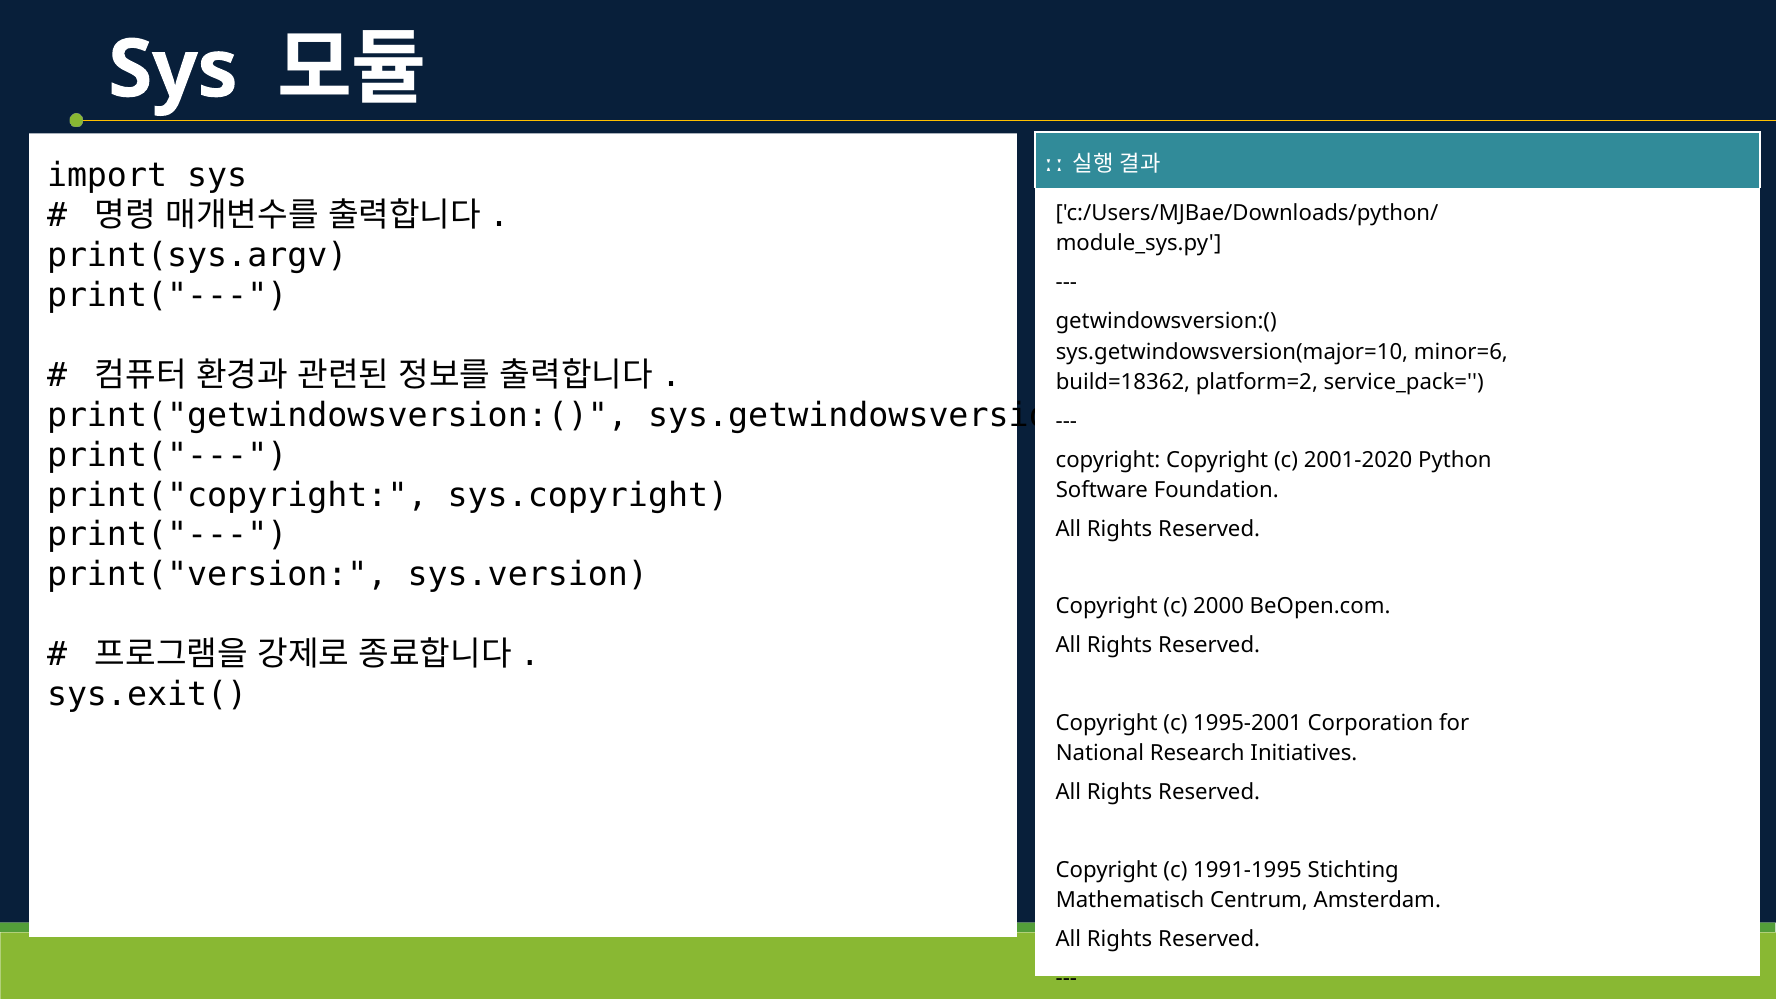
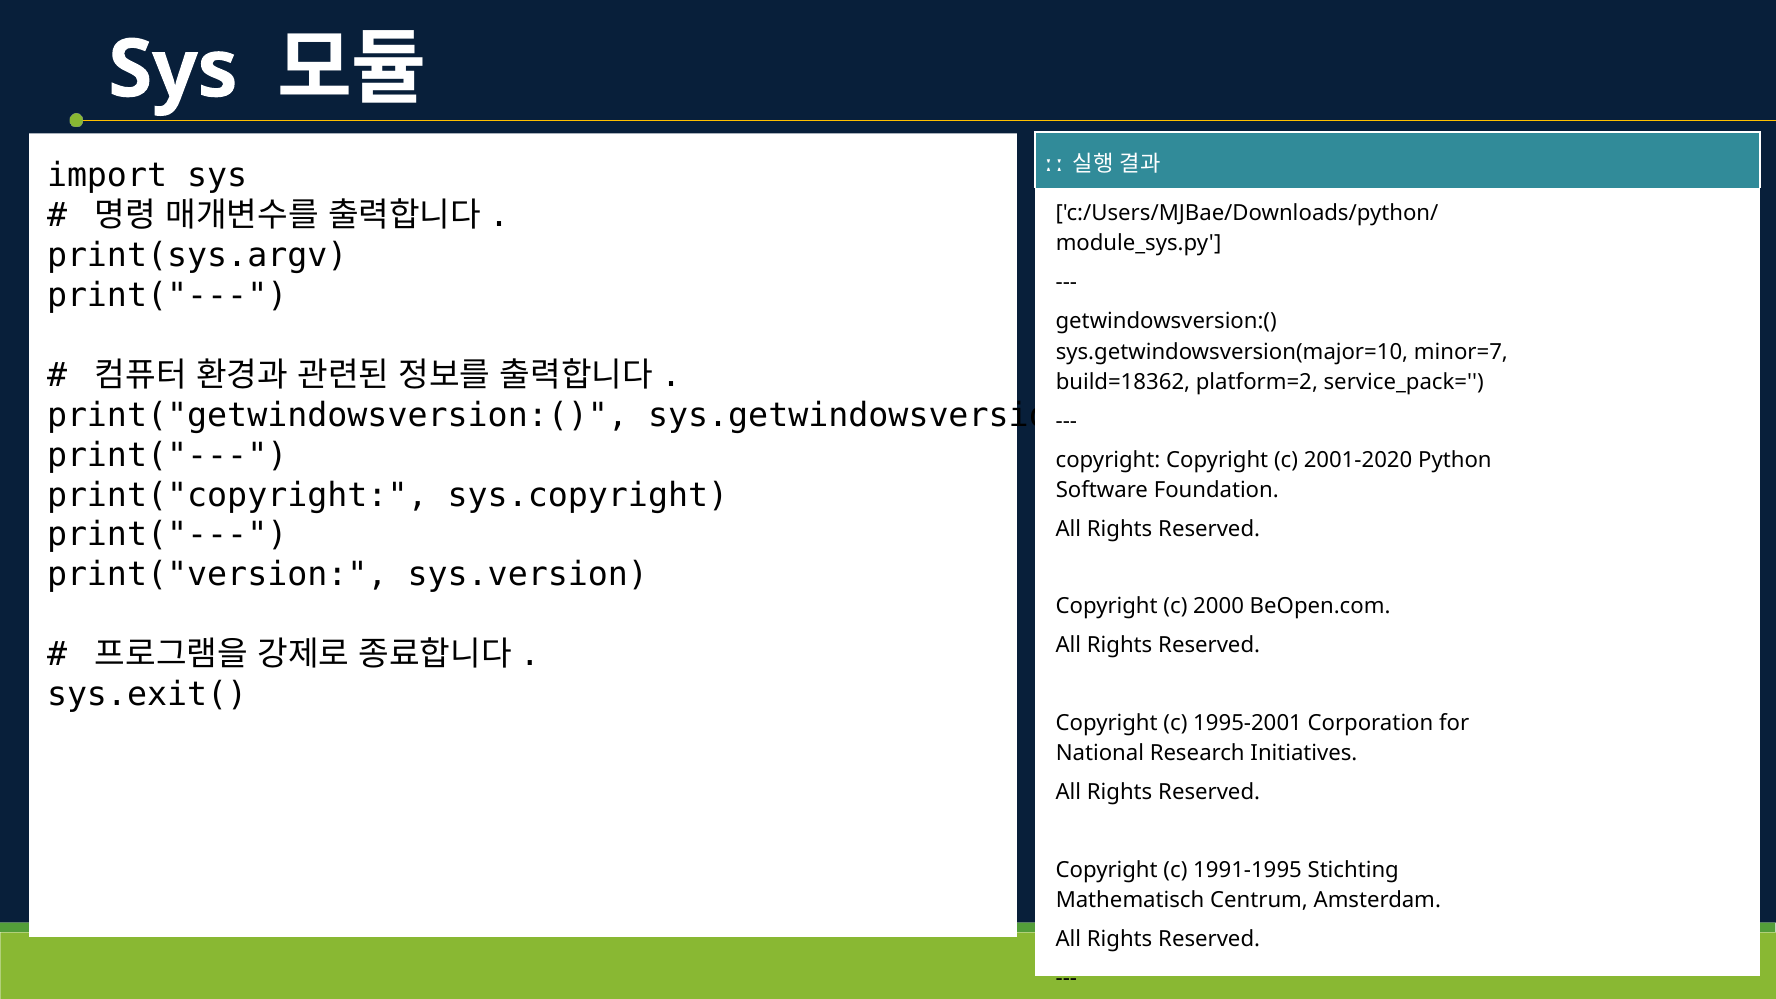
minor=6: minor=6 -> minor=7
